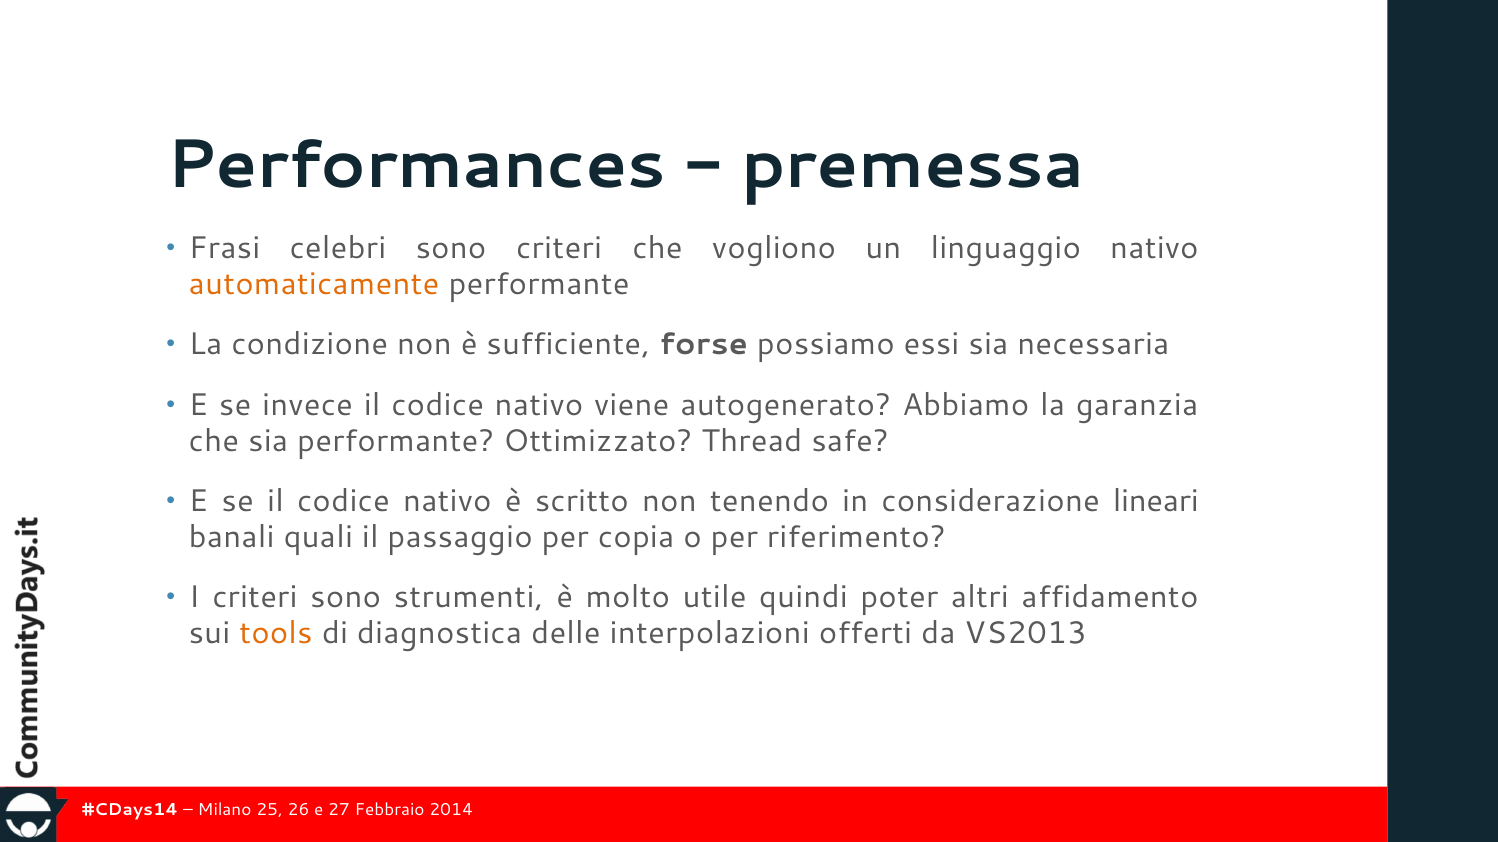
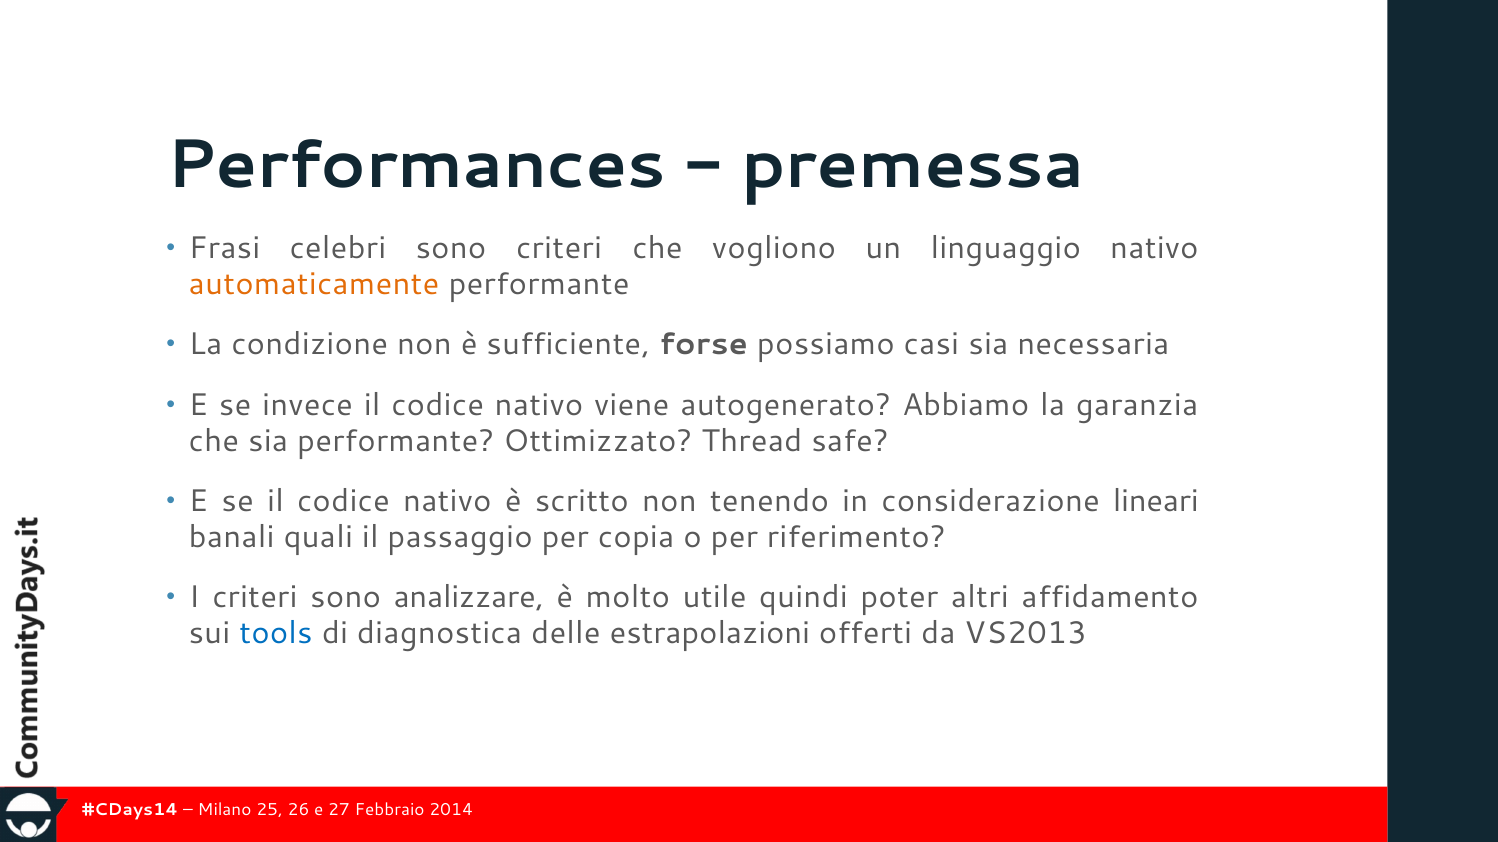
essi: essi -> casi
strumenti: strumenti -> analizzare
tools colour: orange -> blue
interpolazioni: interpolazioni -> estrapolazioni
